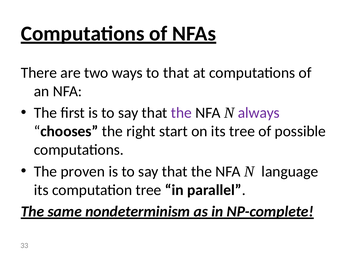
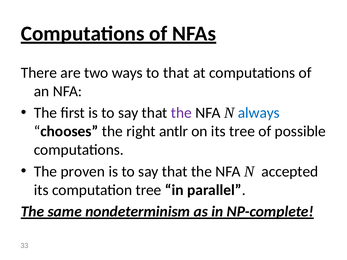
always colour: purple -> blue
start: start -> antlr
language: language -> accepted
